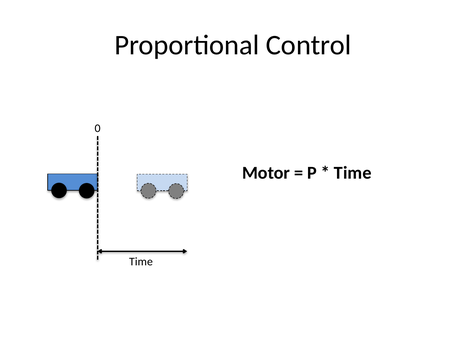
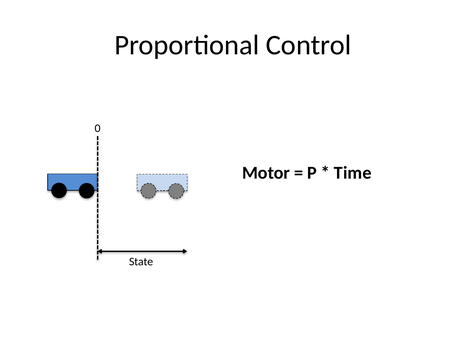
Time at (141, 262): Time -> State
